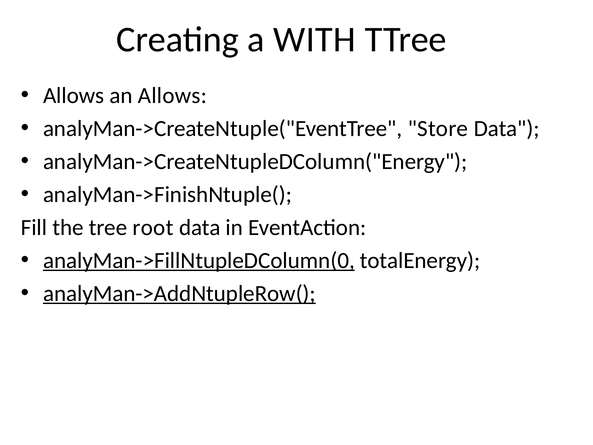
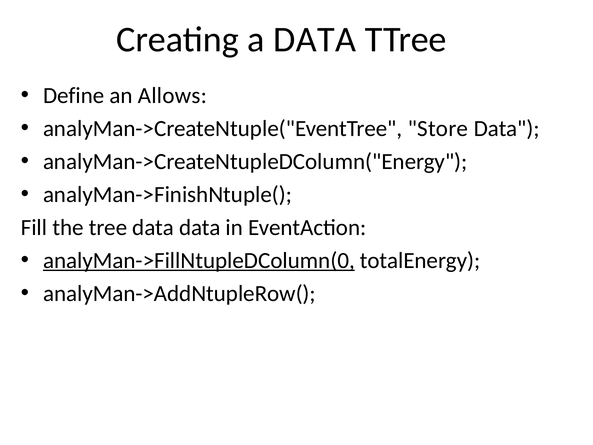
a WITH: WITH -> DATA
Allows at (74, 96): Allows -> Define
tree root: root -> data
analyMan->AddNtupleRow( underline: present -> none
